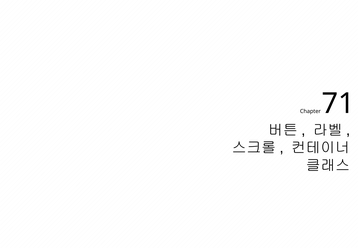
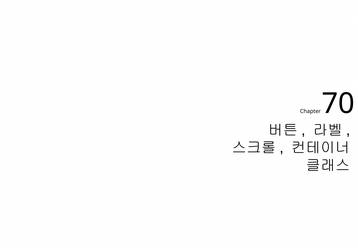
71: 71 -> 70
